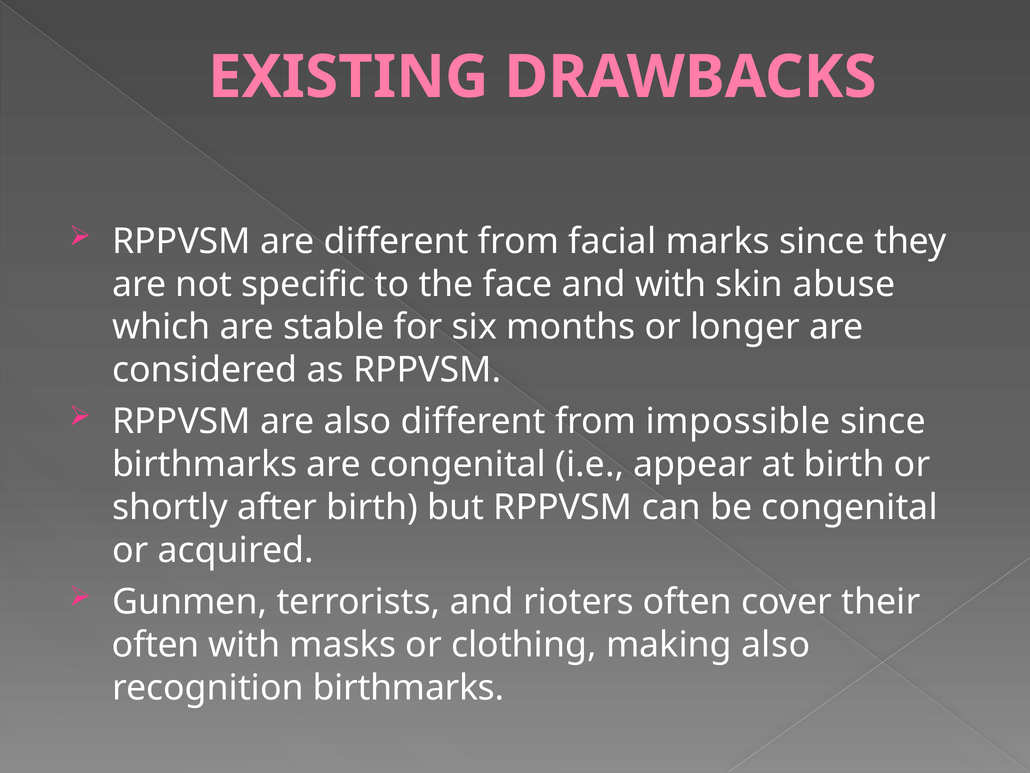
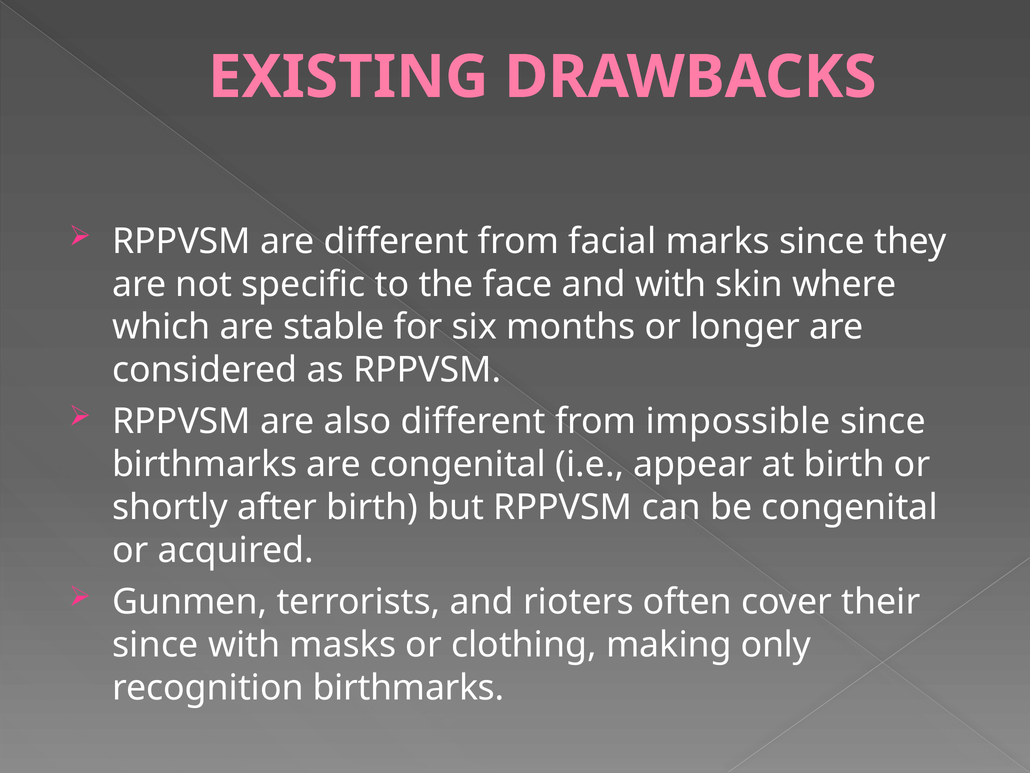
abuse: abuse -> where
often at (156, 644): often -> since
making also: also -> only
